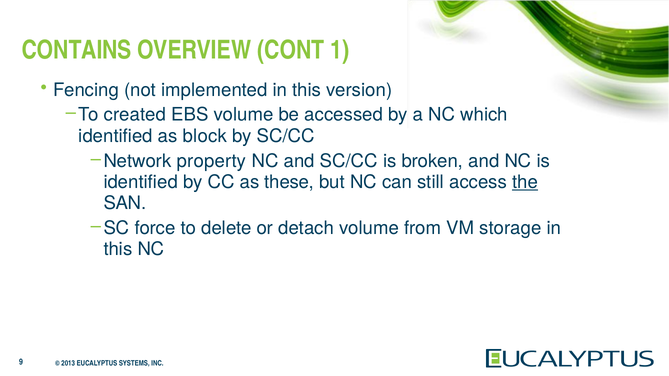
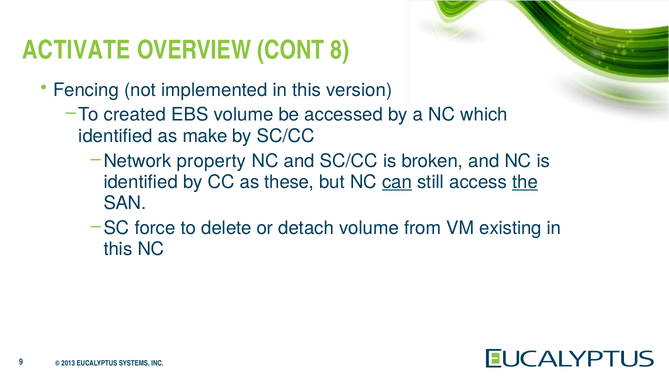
CONTAINS: CONTAINS -> ACTIVATE
1: 1 -> 8
block: block -> make
can underline: none -> present
storage: storage -> existing
